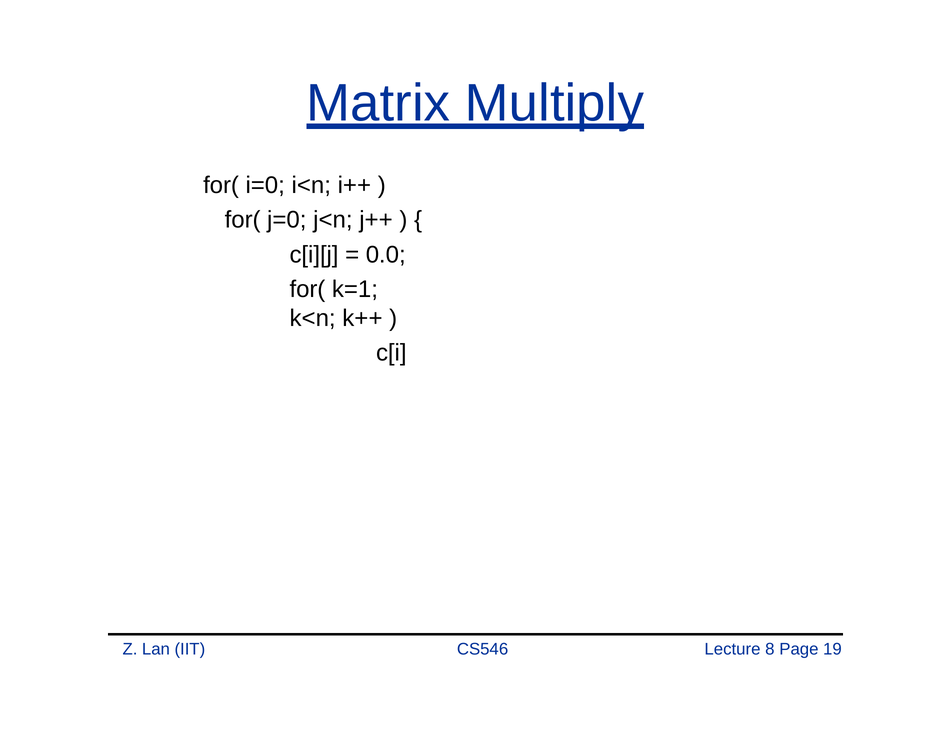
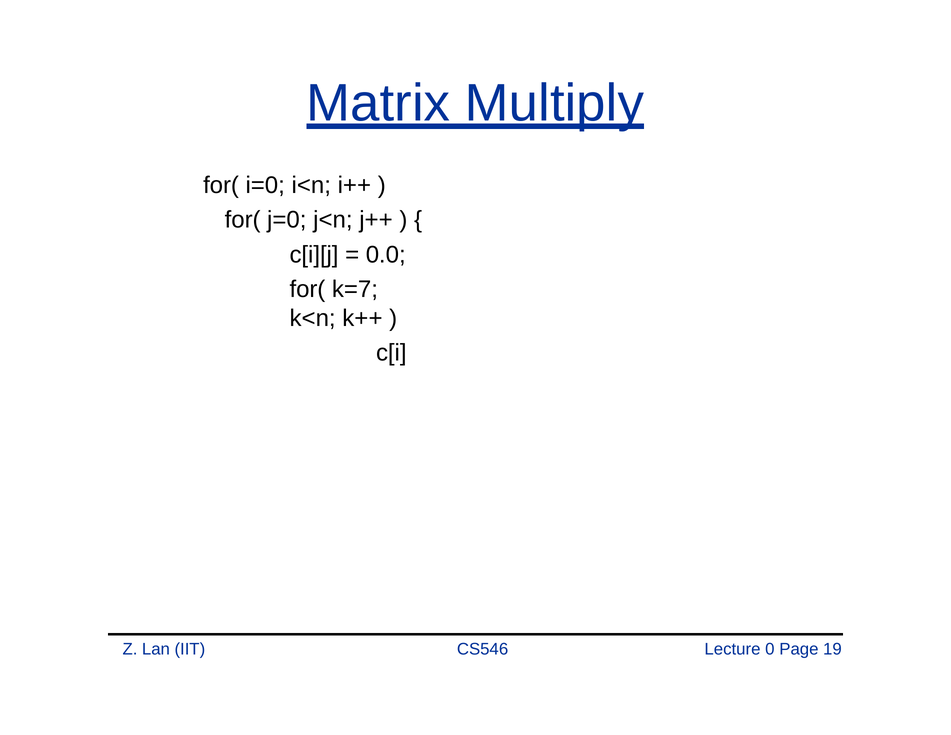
k=1: k=1 -> k=7
8: 8 -> 0
